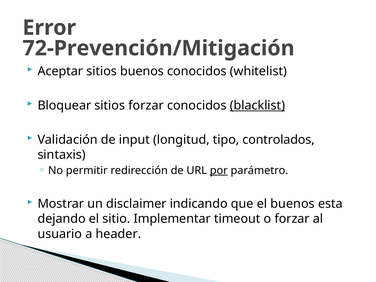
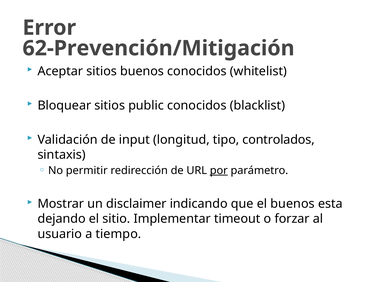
72-Prevención/Mitigación: 72-Prevención/Mitigación -> 62-Prevención/Mitigación
sitios forzar: forzar -> public
blacklist underline: present -> none
header: header -> tiempo
